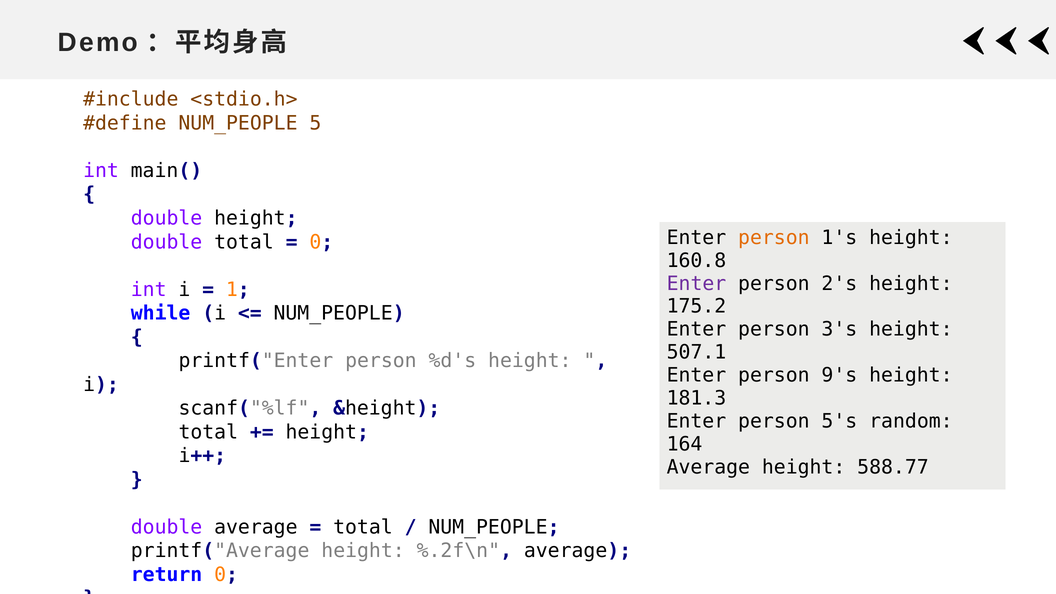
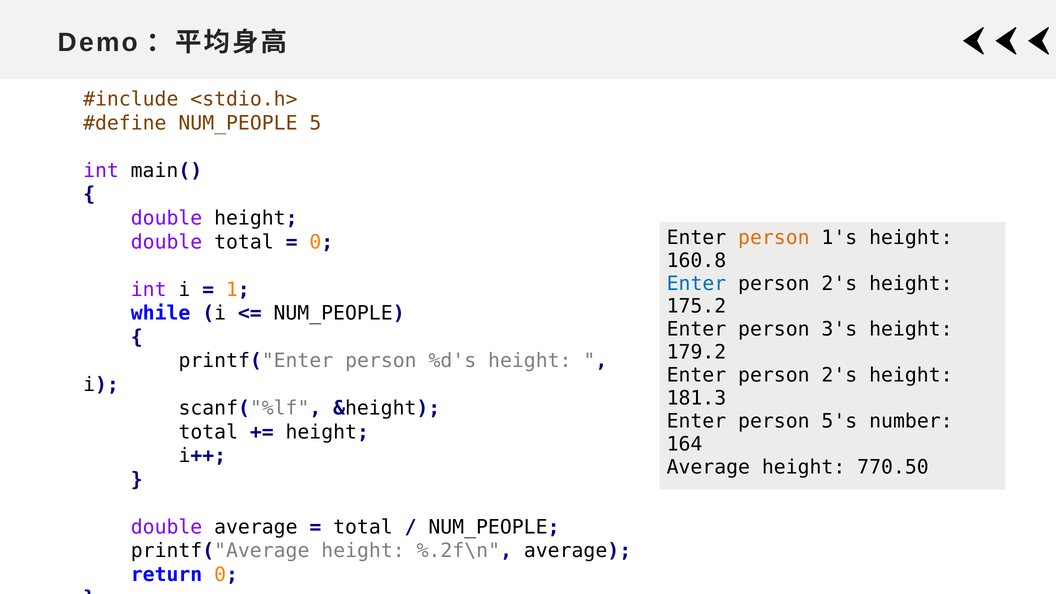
Enter at (696, 283) colour: purple -> blue
507.1: 507.1 -> 179.2
9's at (839, 375): 9's -> 2's
random: random -> number
588.77: 588.77 -> 770.50
